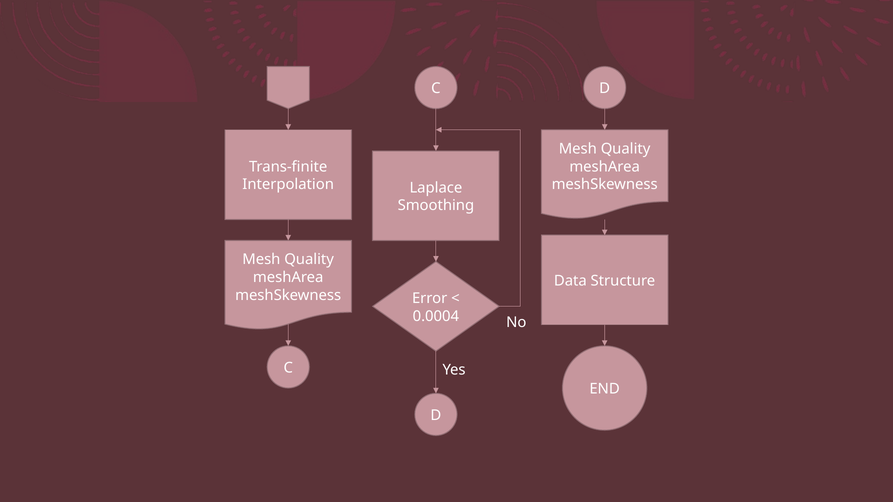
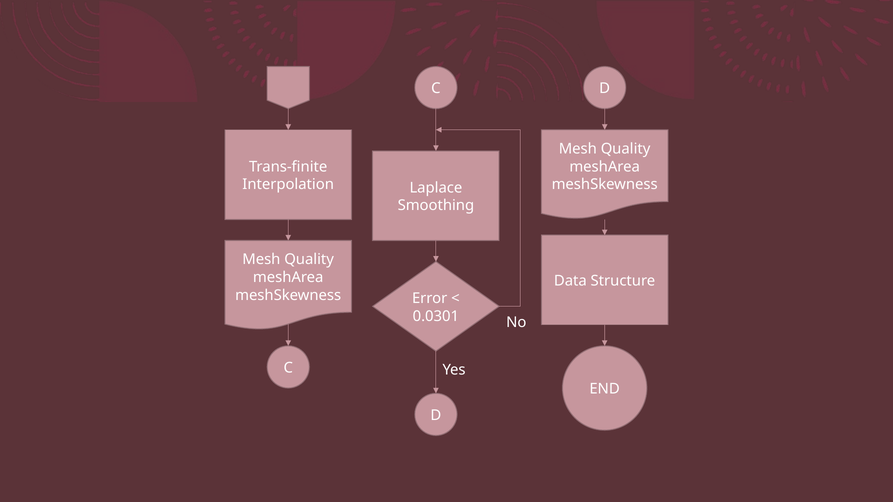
0.0004: 0.0004 -> 0.0301
